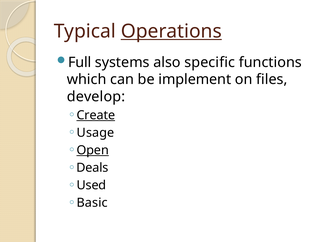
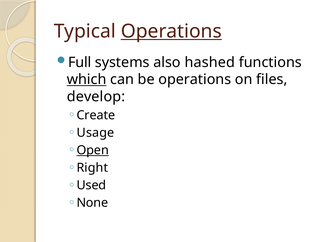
specific: specific -> hashed
which underline: none -> present
be implement: implement -> operations
Create underline: present -> none
Deals: Deals -> Right
Basic: Basic -> None
